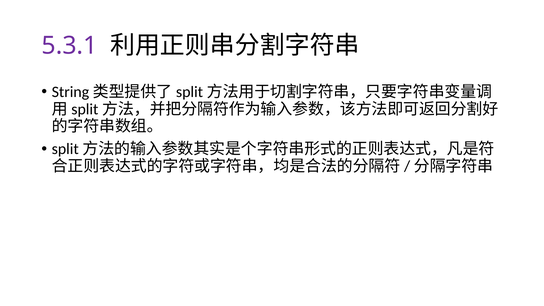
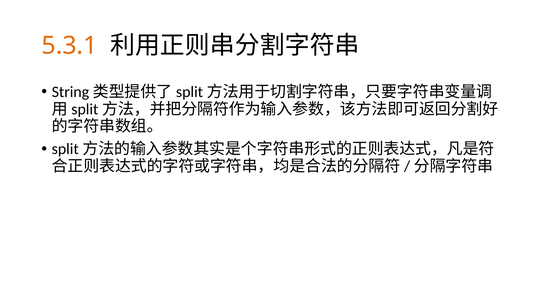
5.3.1 colour: purple -> orange
